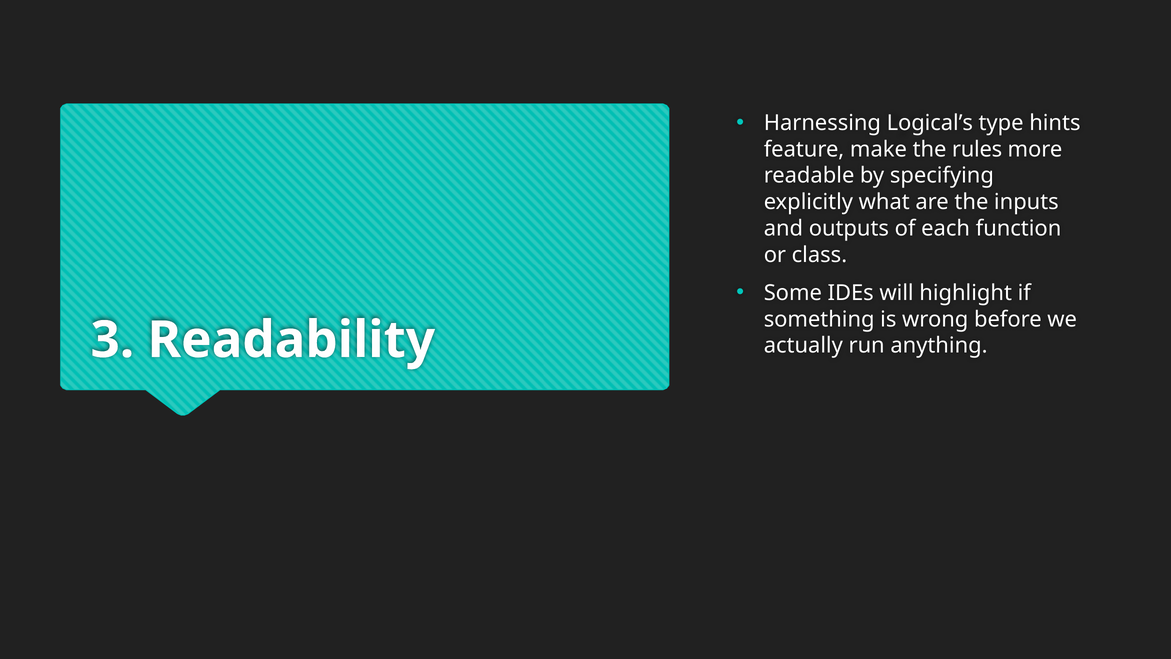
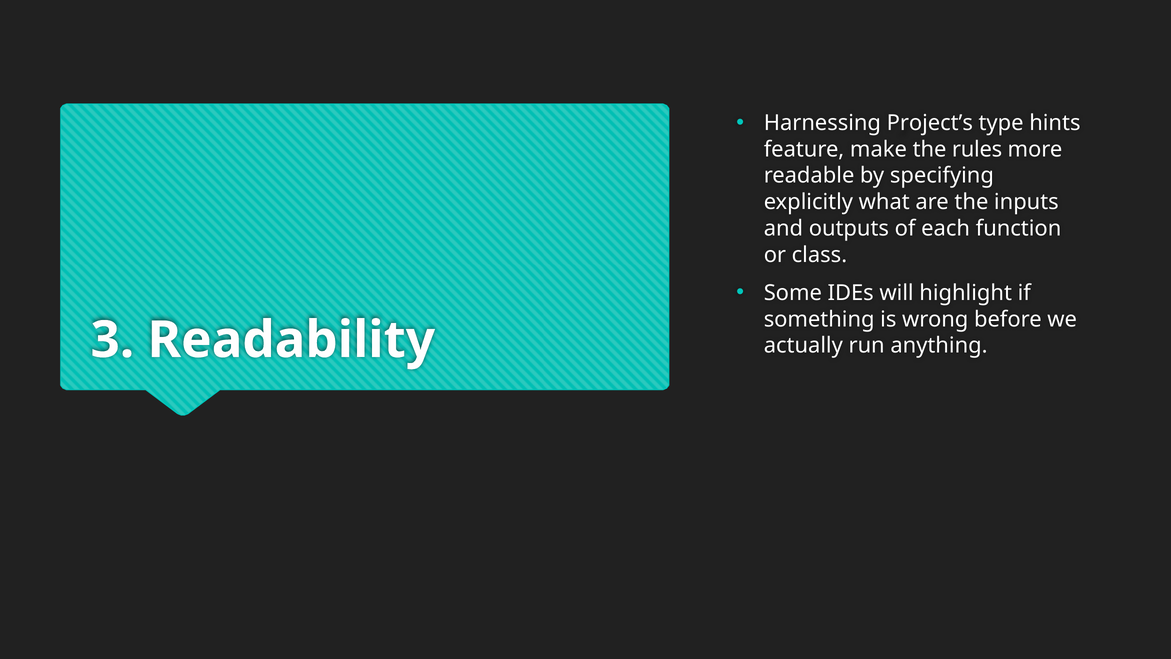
Logical’s: Logical’s -> Project’s
